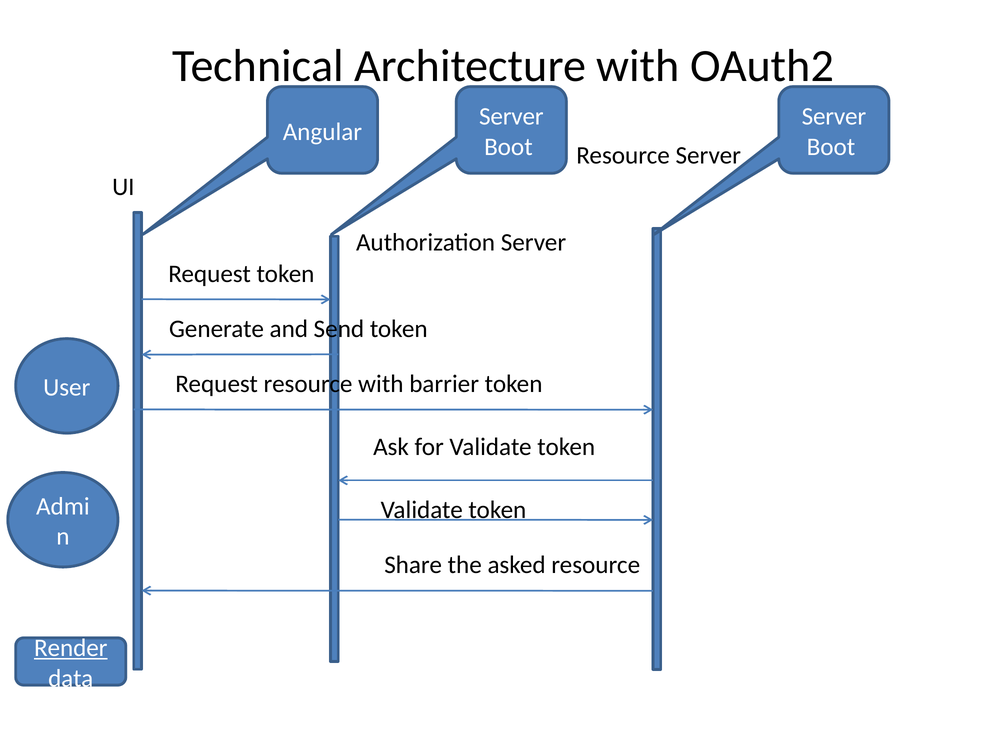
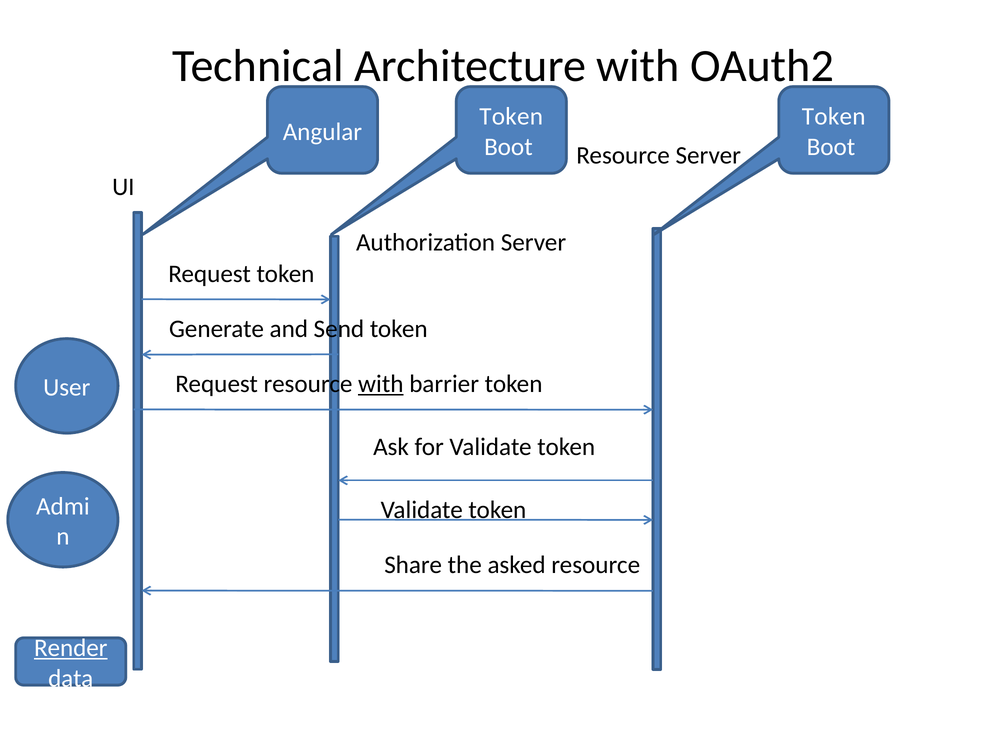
Server at (511, 116): Server -> Token
Server at (834, 116): Server -> Token
with at (381, 384) underline: none -> present
